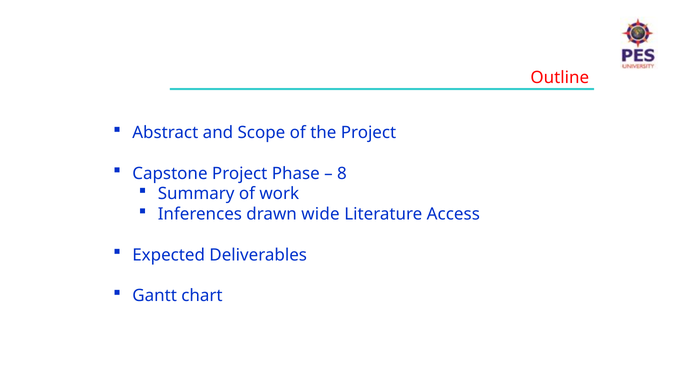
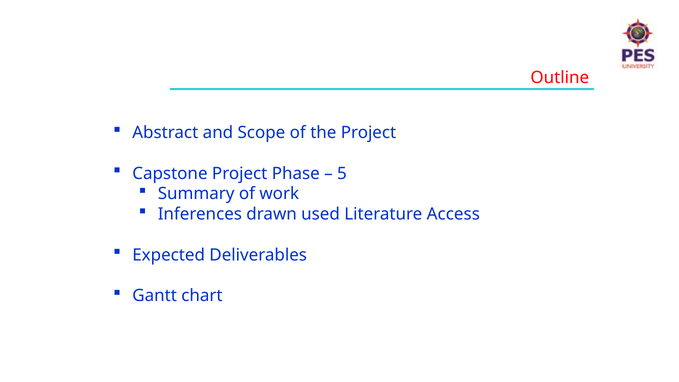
8: 8 -> 5
wide: wide -> used
